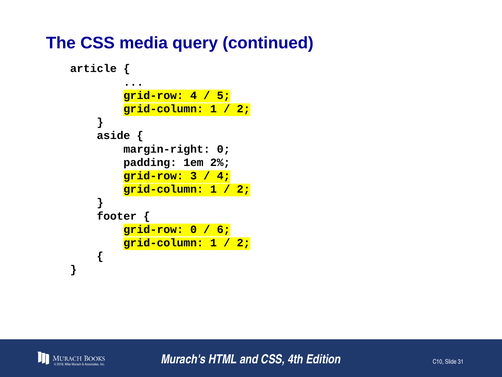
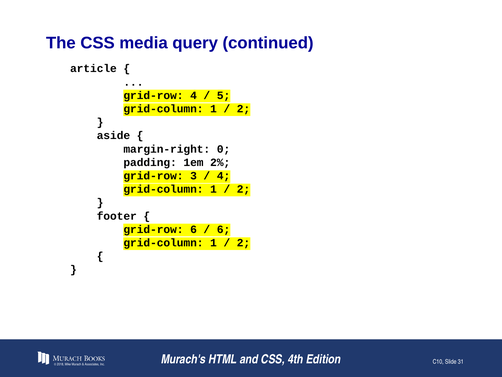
grid-row 0: 0 -> 6
